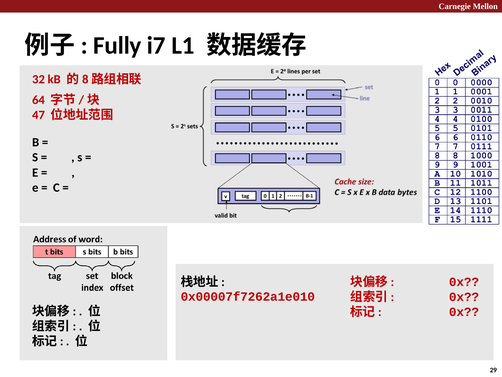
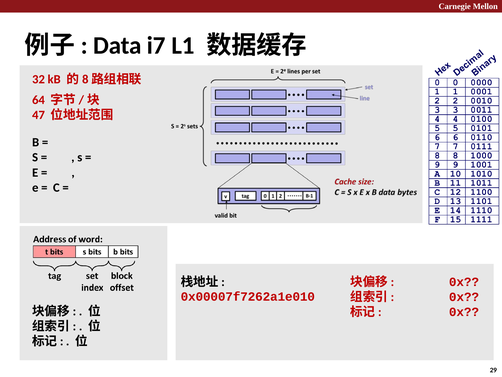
Fully: Fully -> Data
